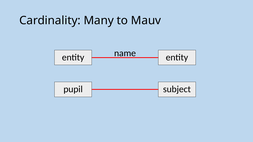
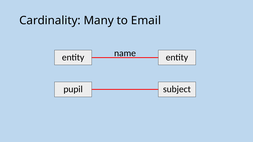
Mauv: Mauv -> Email
